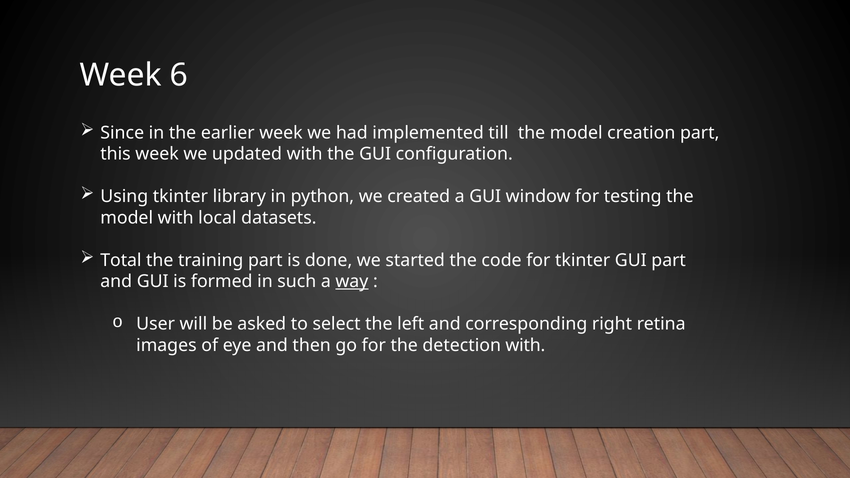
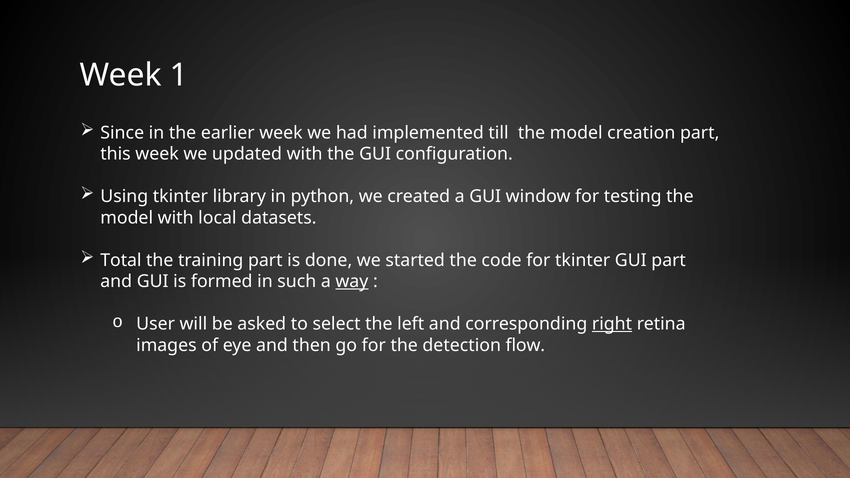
6: 6 -> 1
right underline: none -> present
detection with: with -> flow
